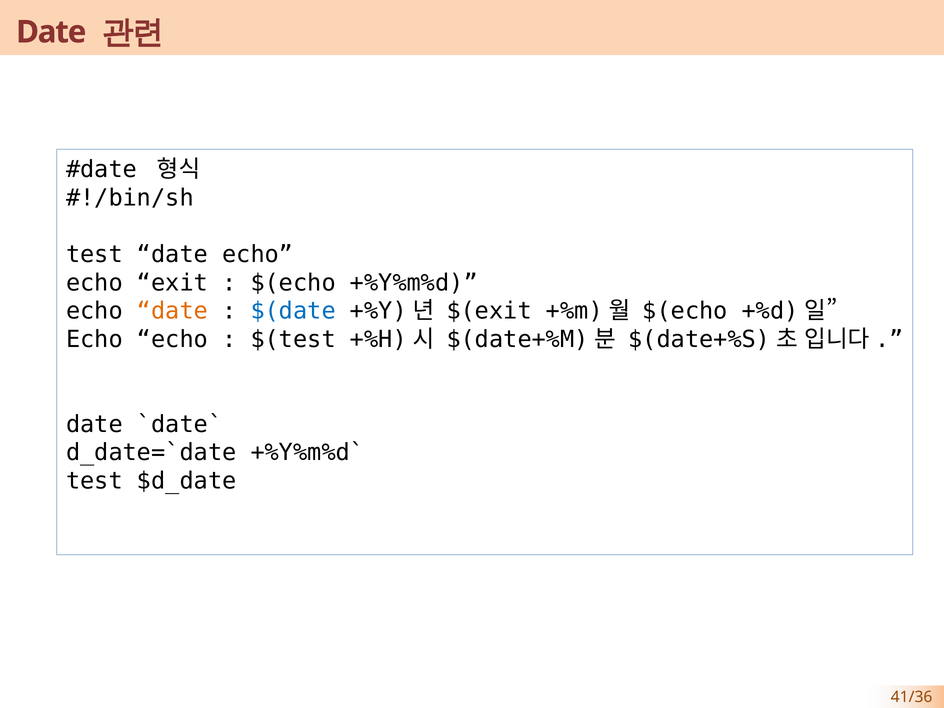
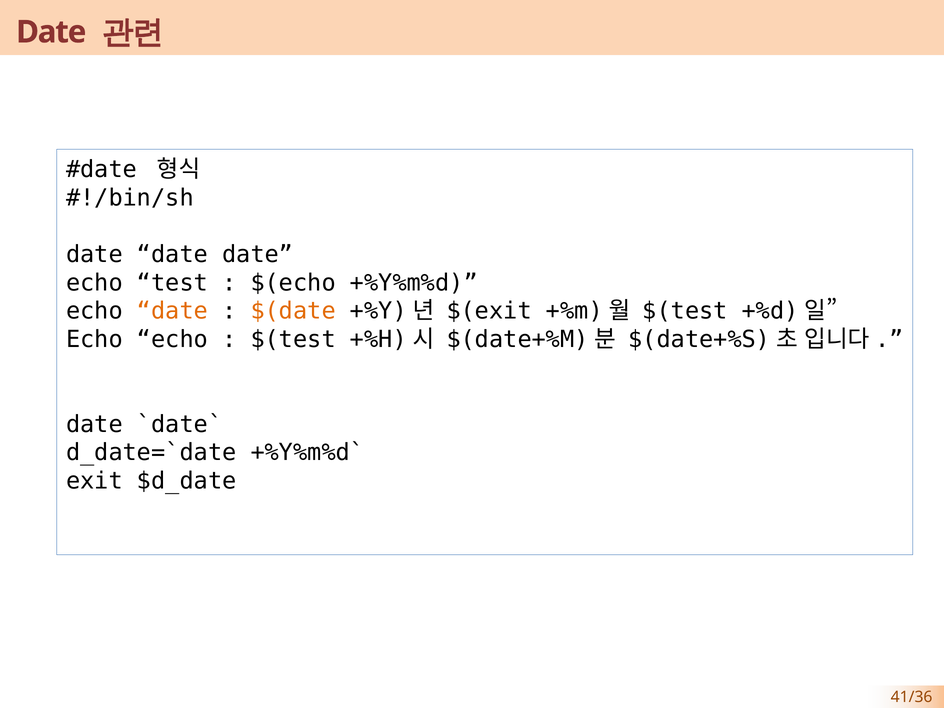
test at (94, 254): test -> date
echo at (258, 254): echo -> date
exit: exit -> test
$(date colour: blue -> orange
$(echo at (685, 311): $(echo -> $(test
test at (94, 481): test -> exit
